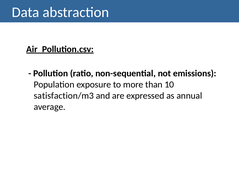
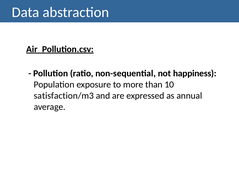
emissions: emissions -> happiness
